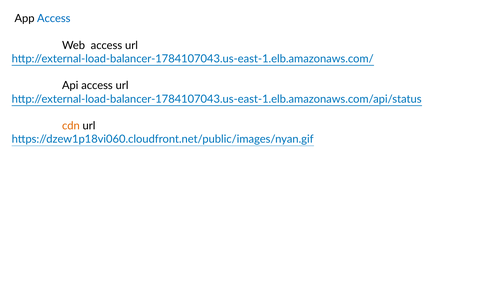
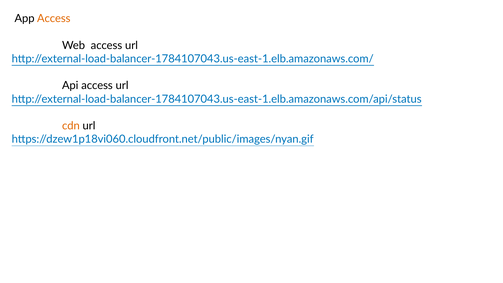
Access at (54, 19) colour: blue -> orange
